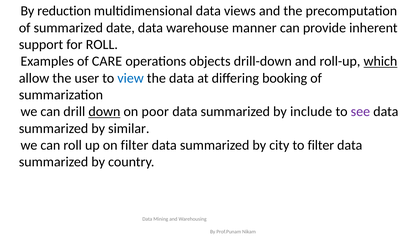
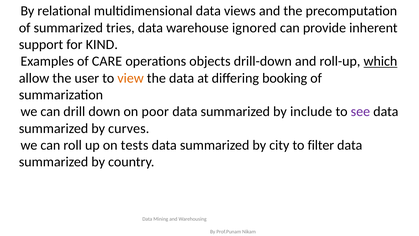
reduction: reduction -> relational
date: date -> tries
manner: manner -> ignored
for ROLL: ROLL -> KIND
view colour: blue -> orange
down underline: present -> none
similar: similar -> curves
on filter: filter -> tests
